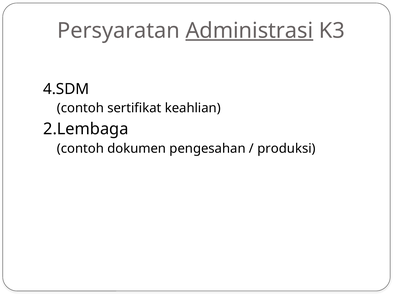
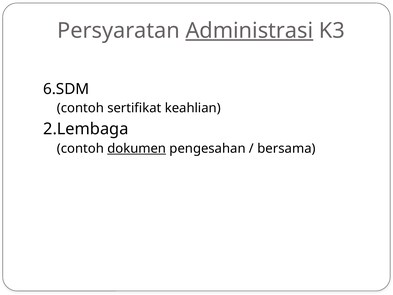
4.SDM: 4.SDM -> 6.SDM
dokumen underline: none -> present
produksi: produksi -> bersama
